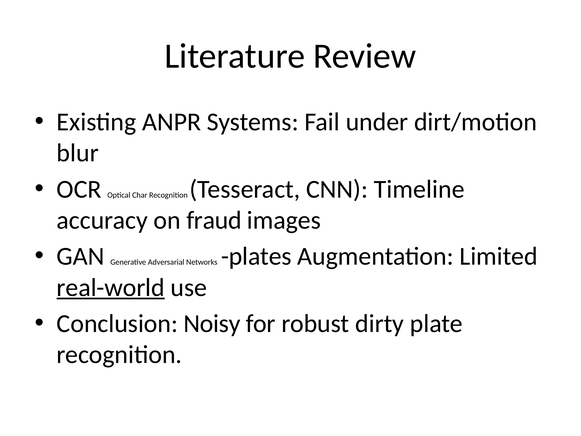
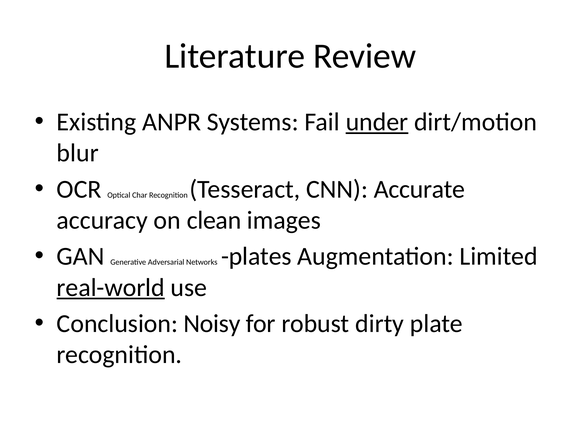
under underline: none -> present
Timeline: Timeline -> Accurate
fraud: fraud -> clean
